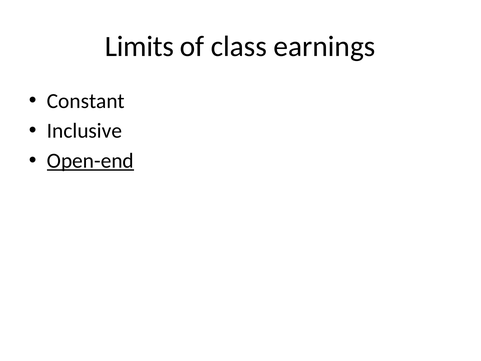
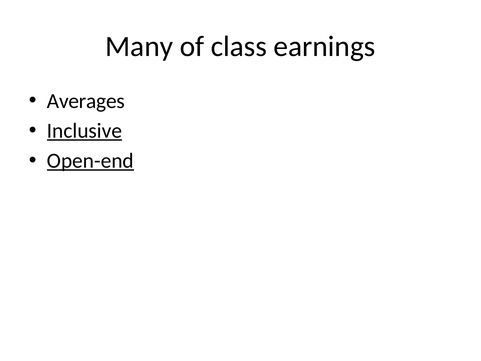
Limits: Limits -> Many
Constant: Constant -> Averages
Inclusive underline: none -> present
